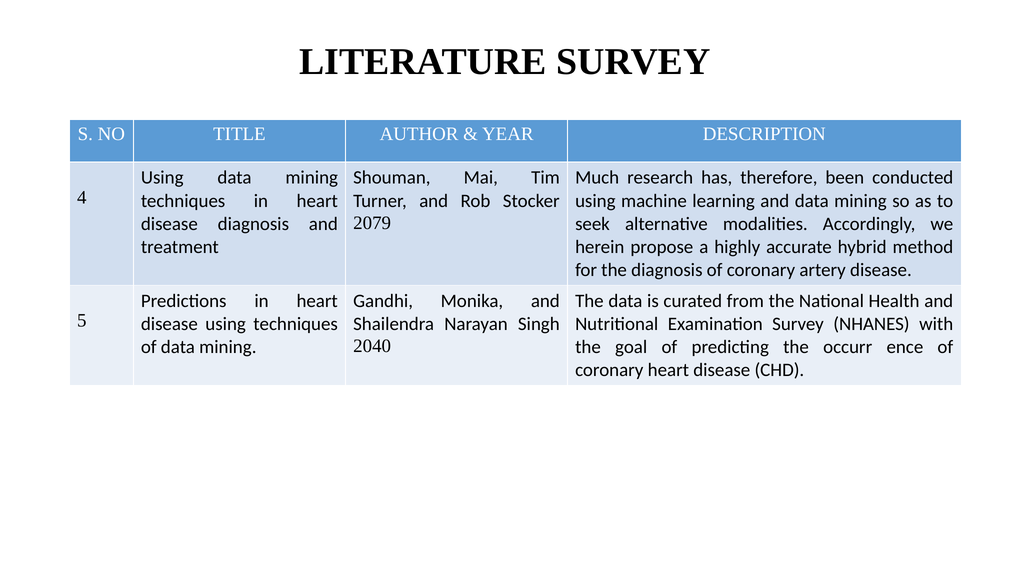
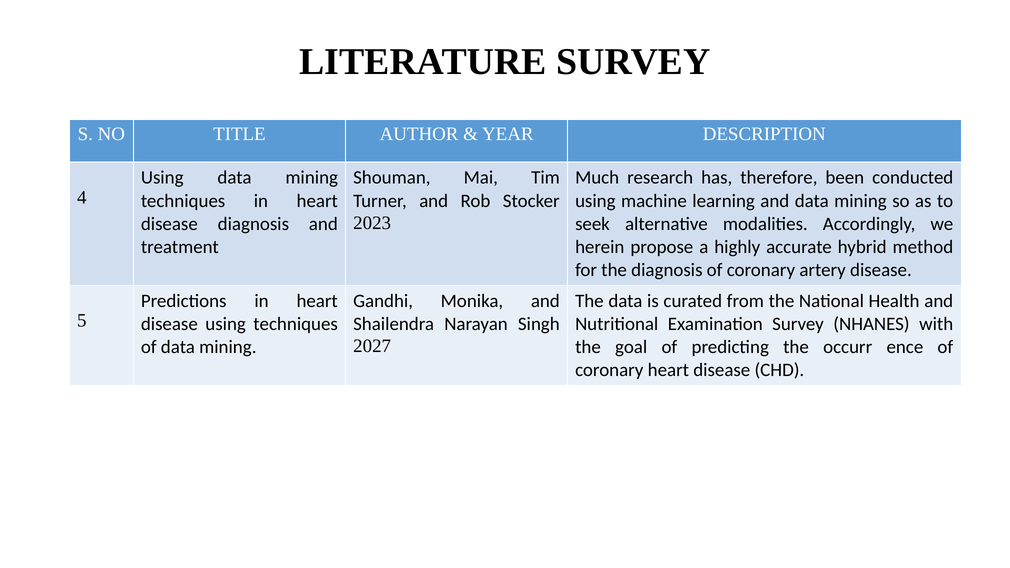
2079: 2079 -> 2023
2040: 2040 -> 2027
